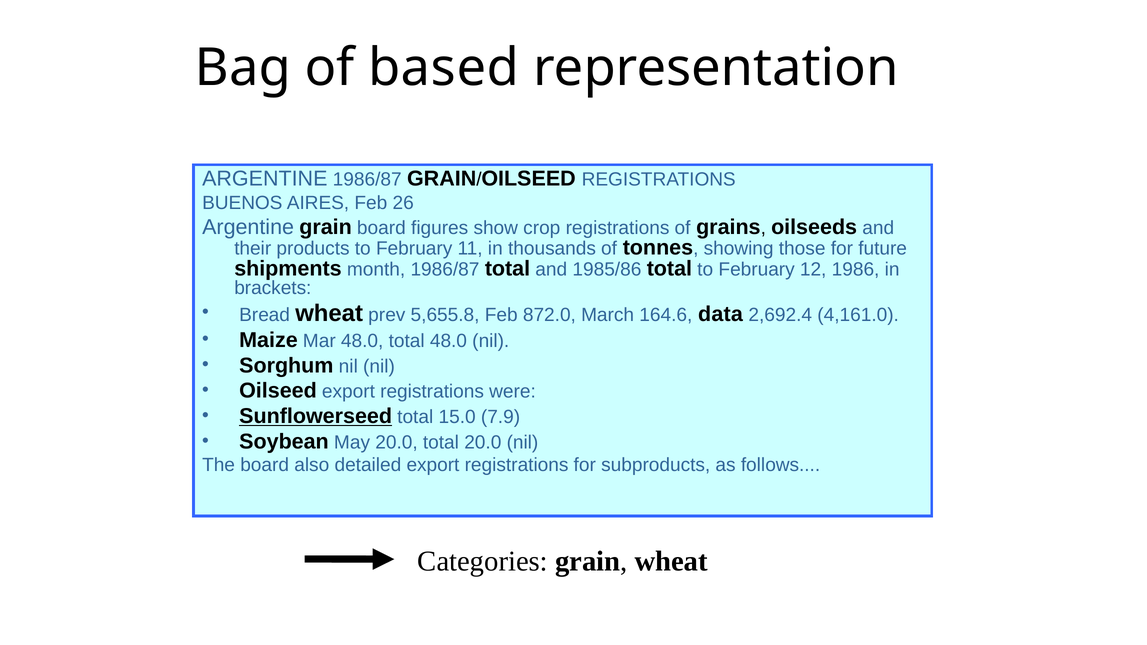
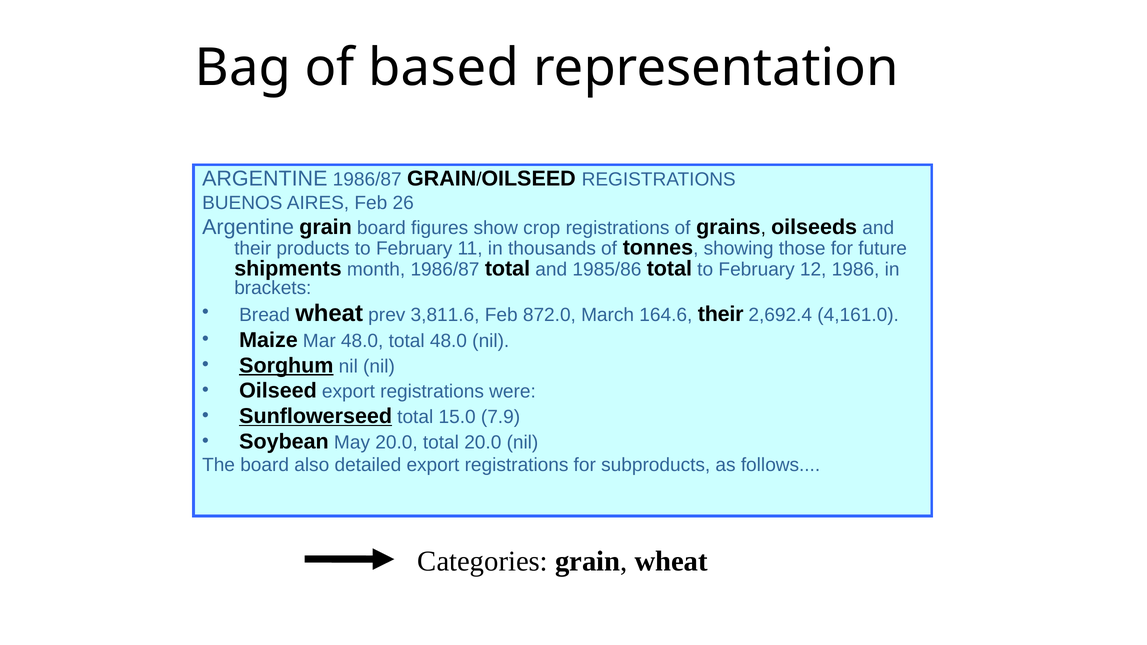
5,655.8: 5,655.8 -> 3,811.6
164.6 data: data -> their
Sorghum underline: none -> present
